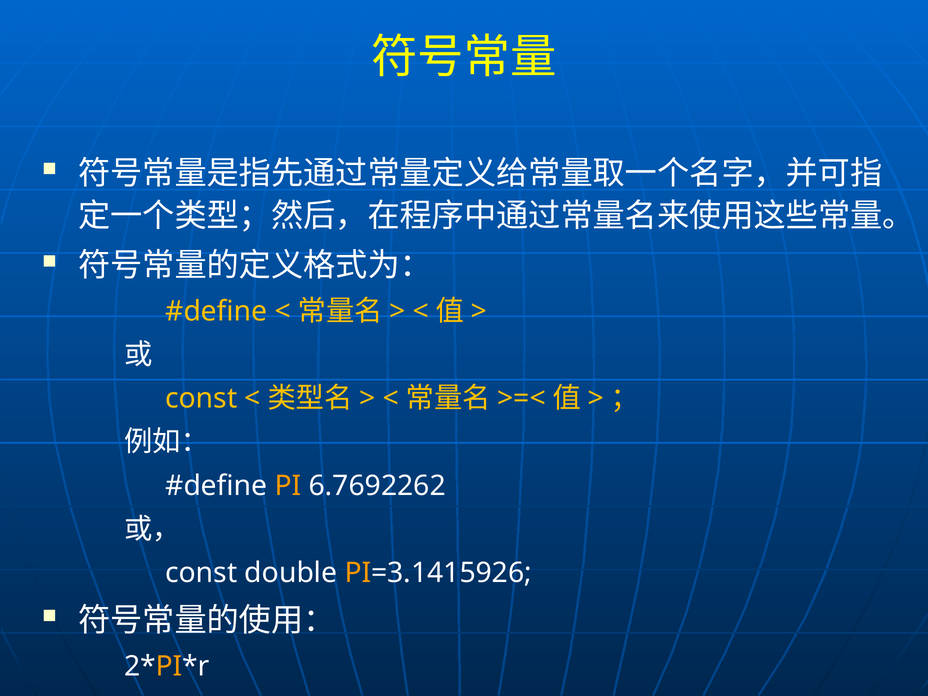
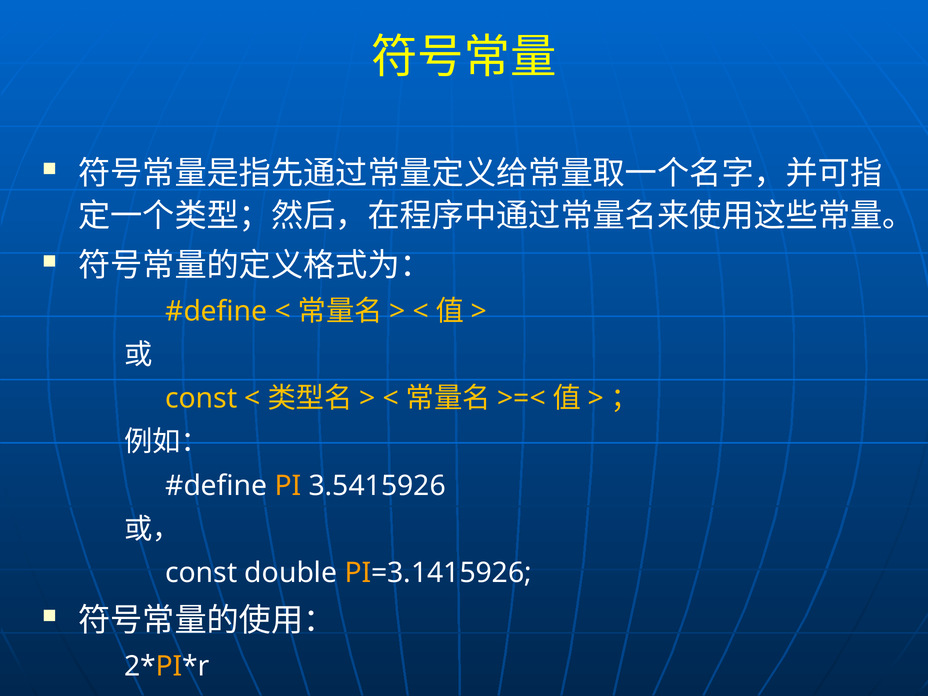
6.7692262: 6.7692262 -> 3.5415926
